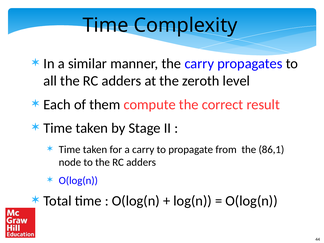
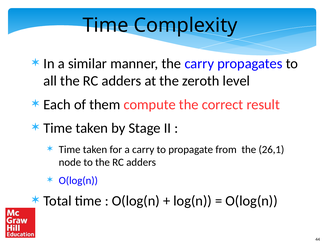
86,1: 86,1 -> 26,1
